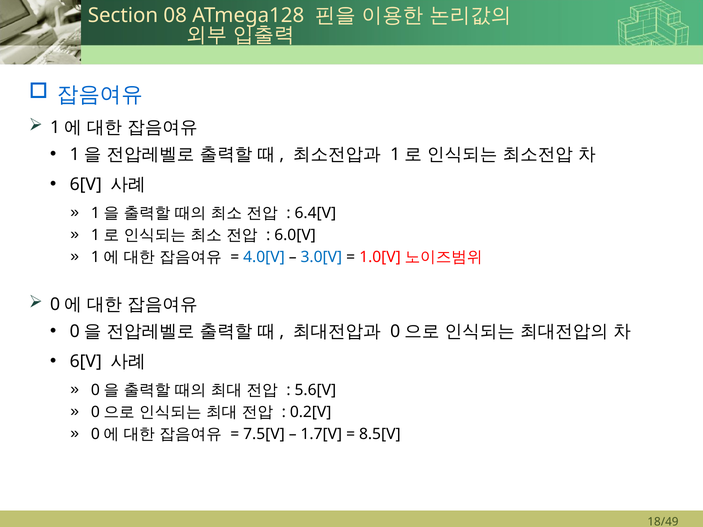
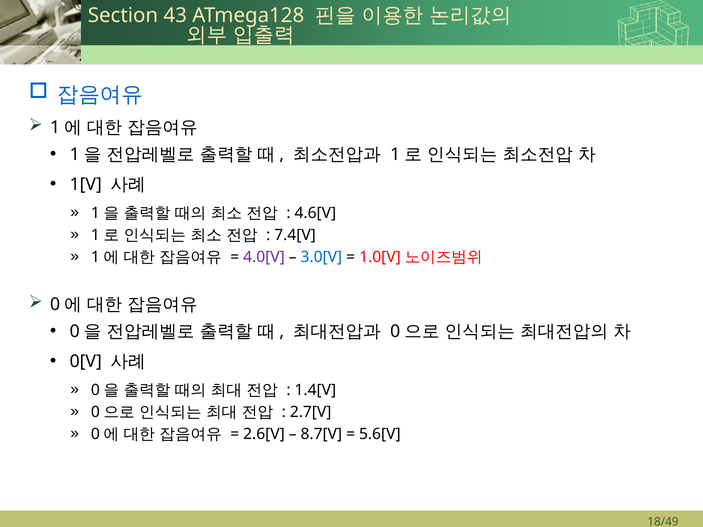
08: 08 -> 43
6[V at (86, 185): 6[V -> 1[V
6.4[V: 6.4[V -> 4.6[V
6.0[V: 6.0[V -> 7.4[V
4.0[V colour: blue -> purple
6[V at (86, 362): 6[V -> 0[V
5.6[V: 5.6[V -> 1.4[V
0.2[V: 0.2[V -> 2.7[V
7.5[V: 7.5[V -> 2.6[V
1.7[V: 1.7[V -> 8.7[V
8.5[V: 8.5[V -> 5.6[V
